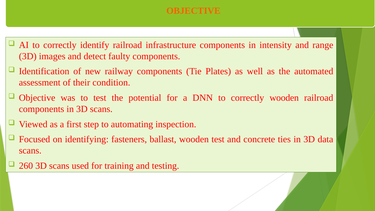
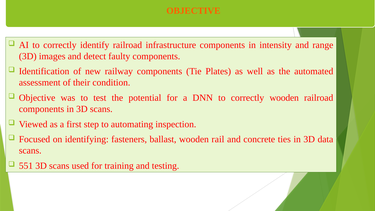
wooden test: test -> rail
260: 260 -> 551
